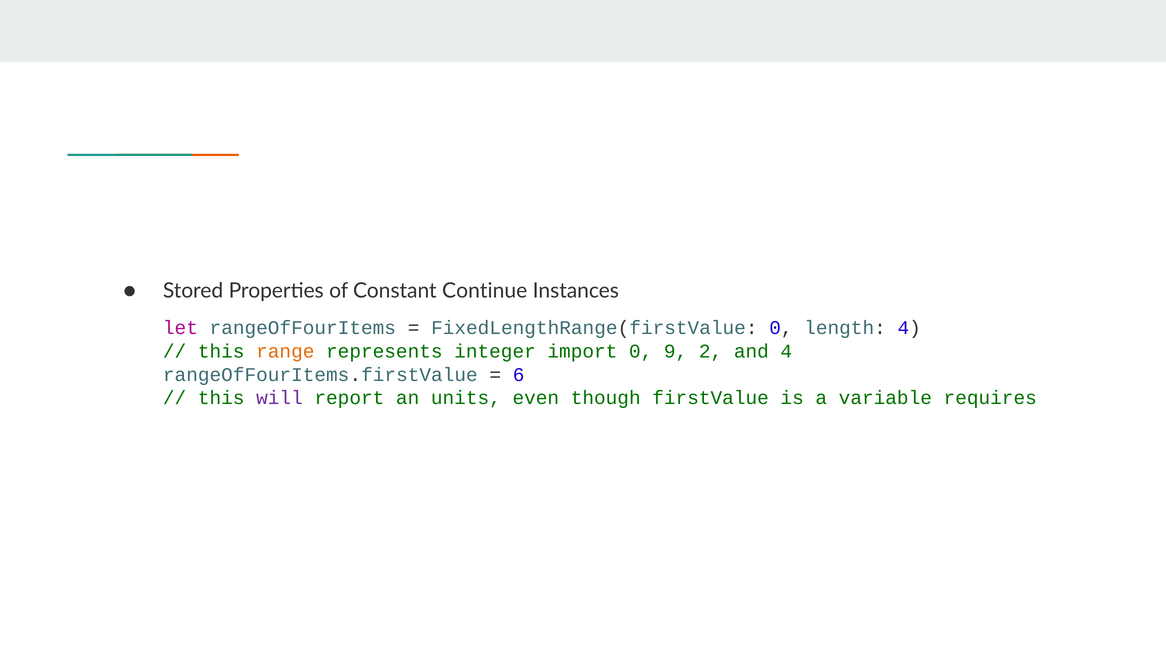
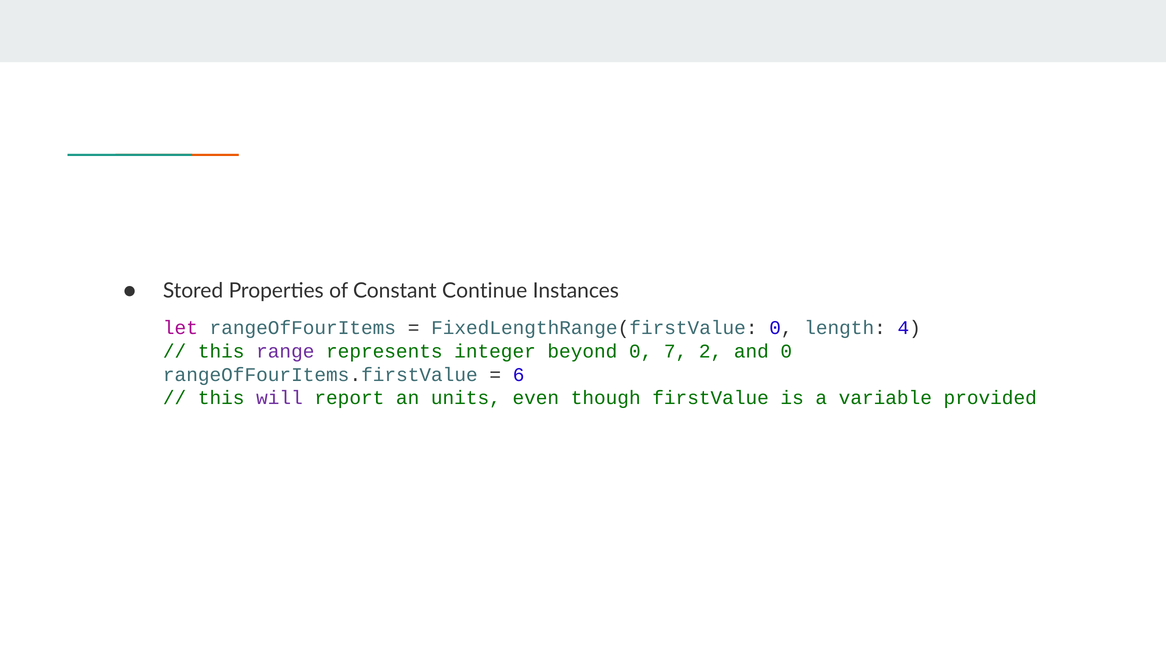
range colour: orange -> purple
import: import -> beyond
9: 9 -> 7
and 4: 4 -> 0
requires: requires -> provided
